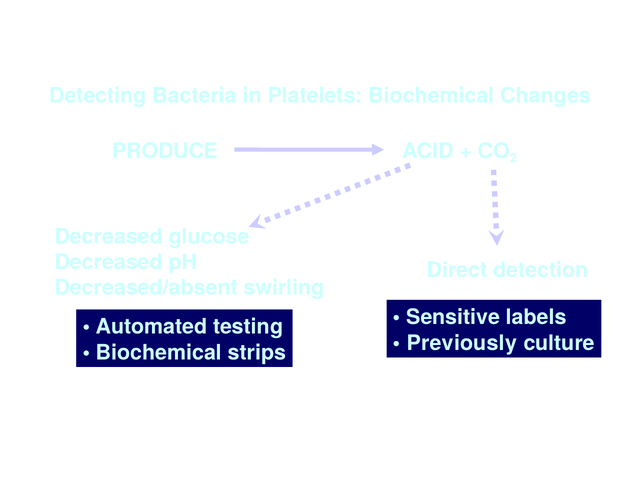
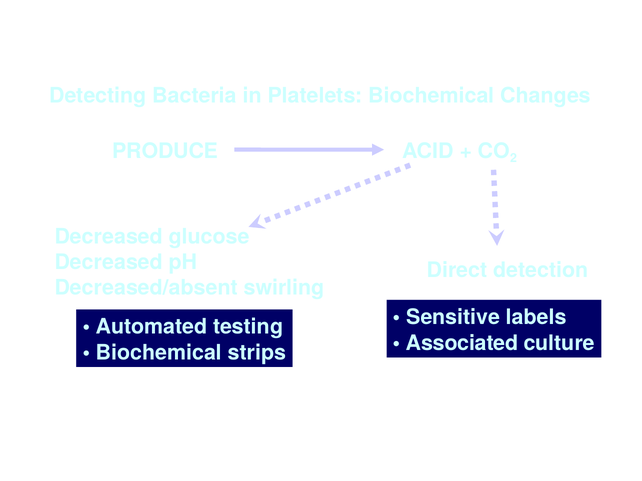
Previously: Previously -> Associated
